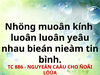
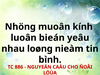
luoân luoân: luoân -> bieán
bieán: bieán -> loøng
